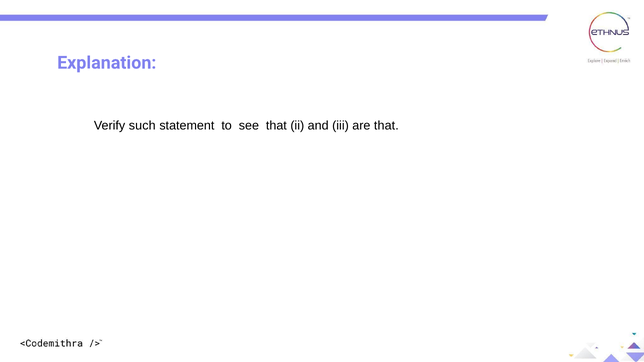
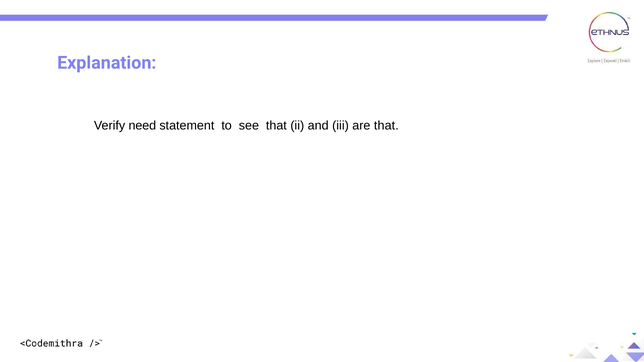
such: such -> need
